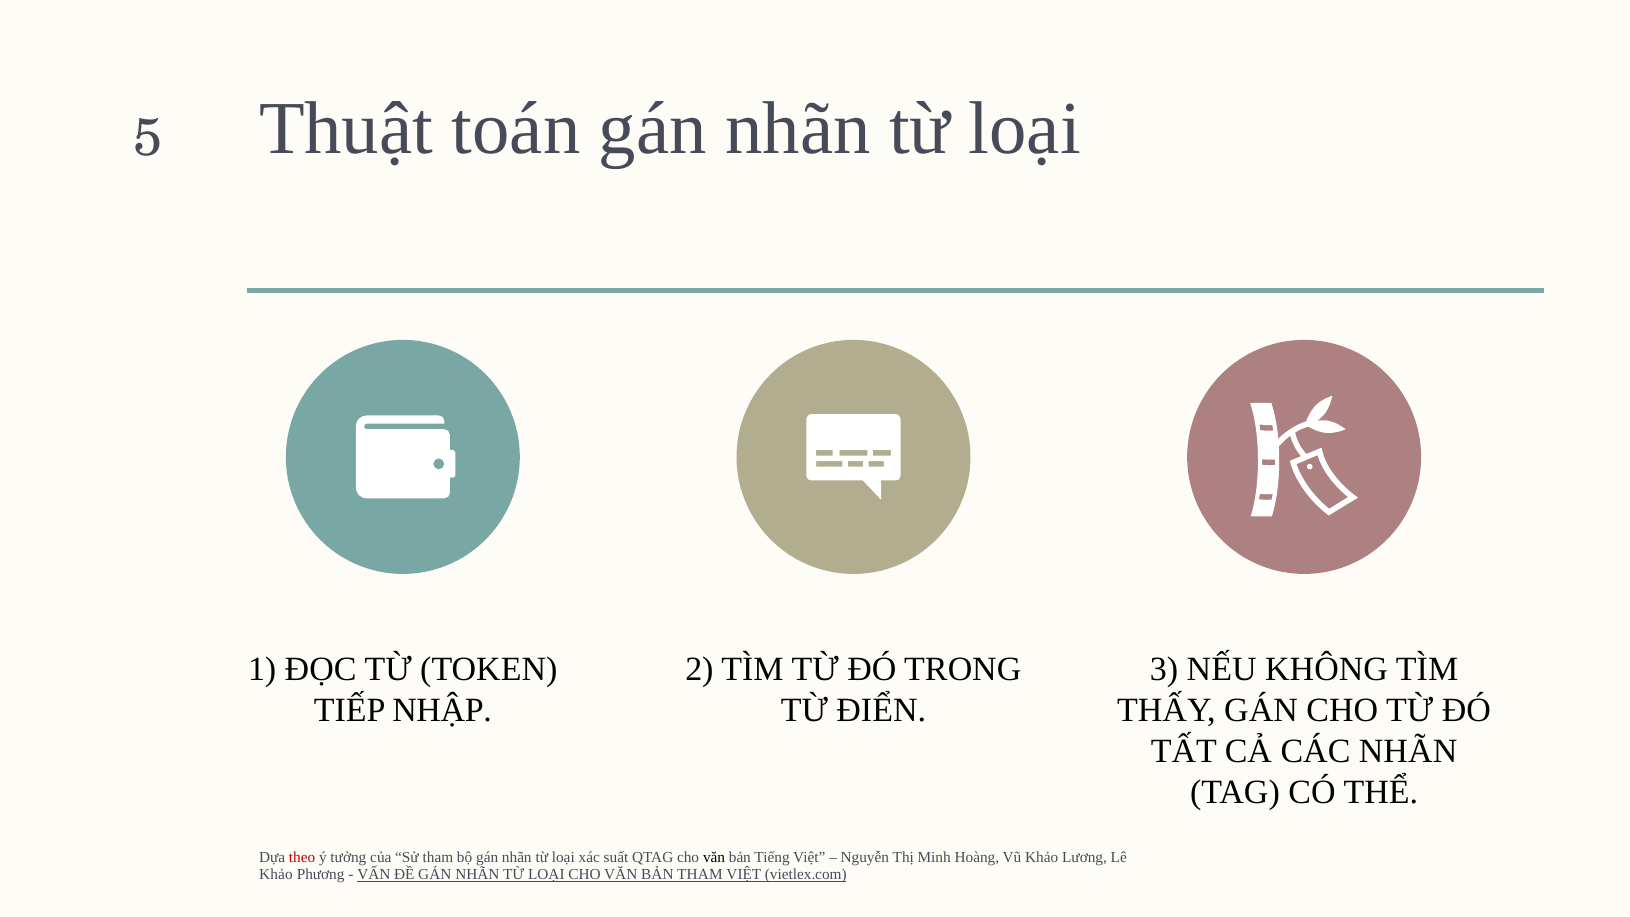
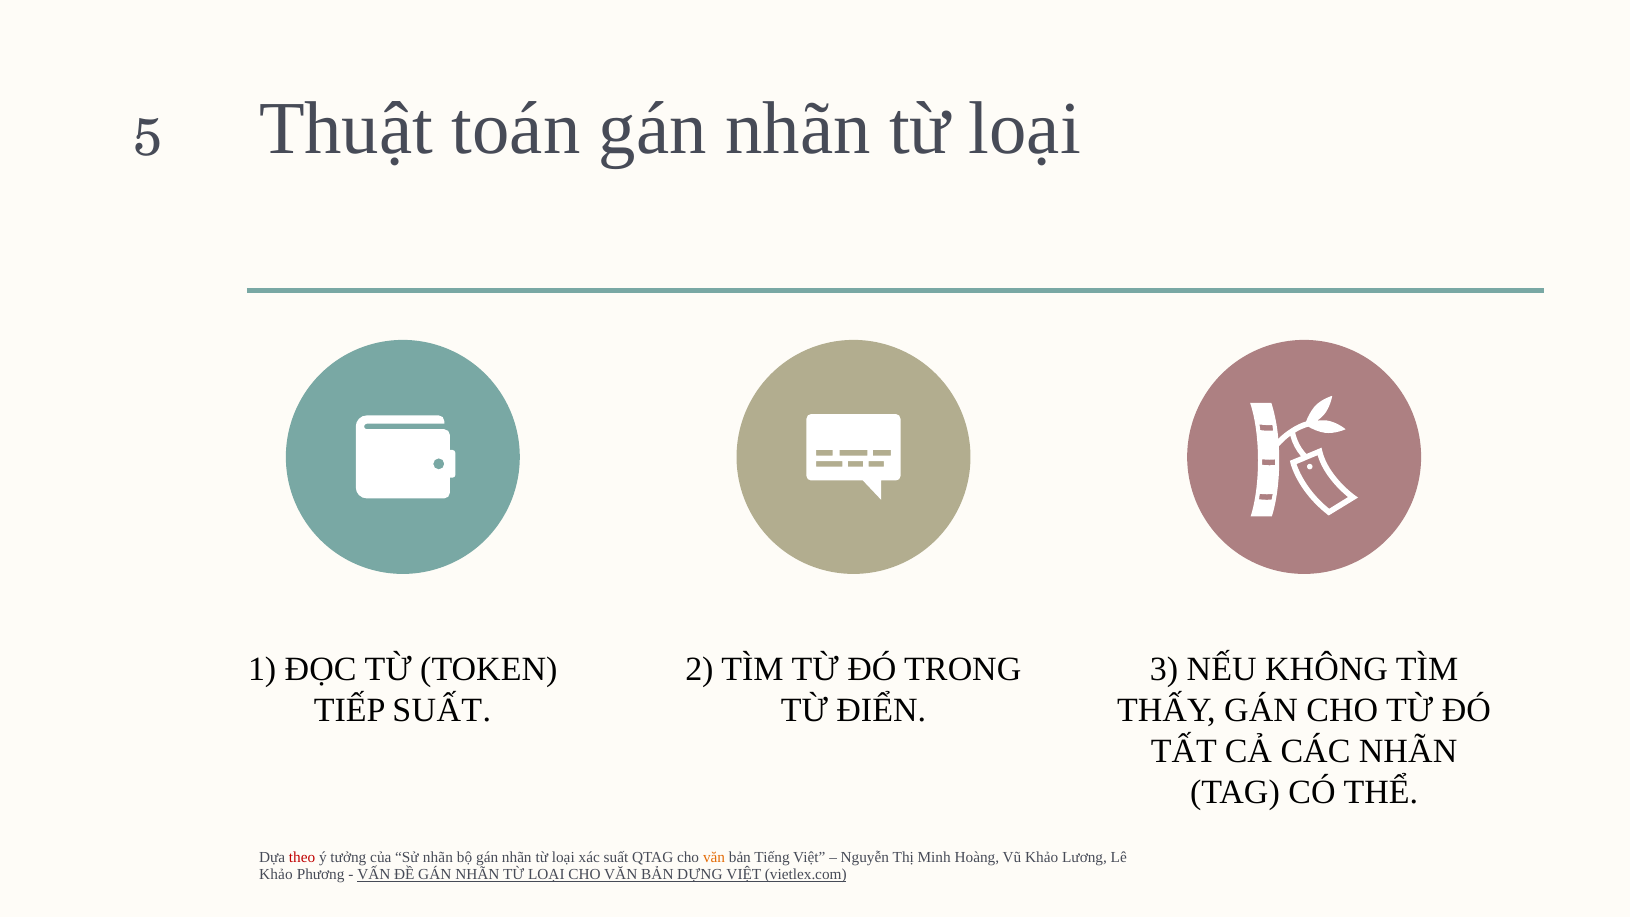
NHẬP at (442, 710): NHẬP -> SUẤT
Sử tham: tham -> nhãn
văn at (714, 858) colour: black -> orange
BẢN THAM: THAM -> DỰNG
